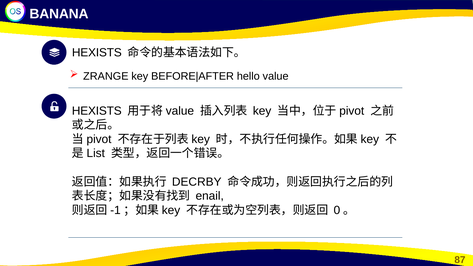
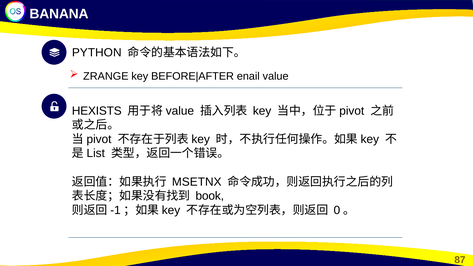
HEXISTS at (97, 52): HEXISTS -> PYTHON
hello: hello -> enail
DECRBY: DECRBY -> MSETNX
enail: enail -> book
